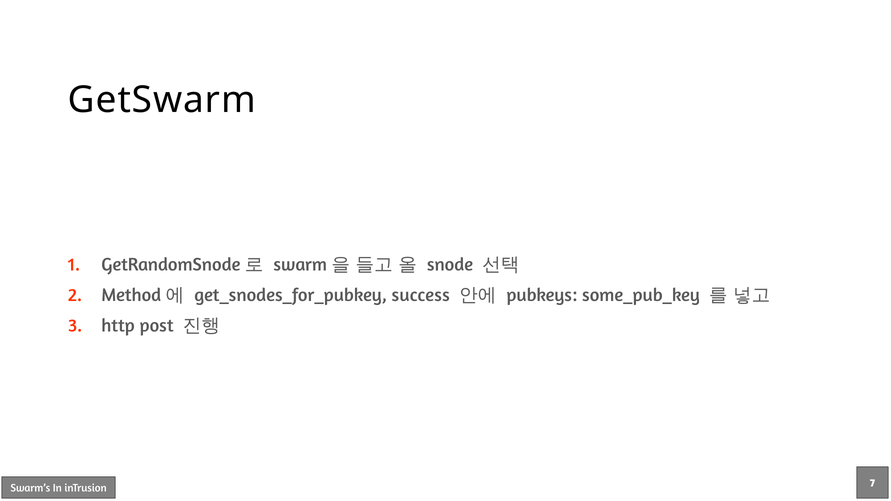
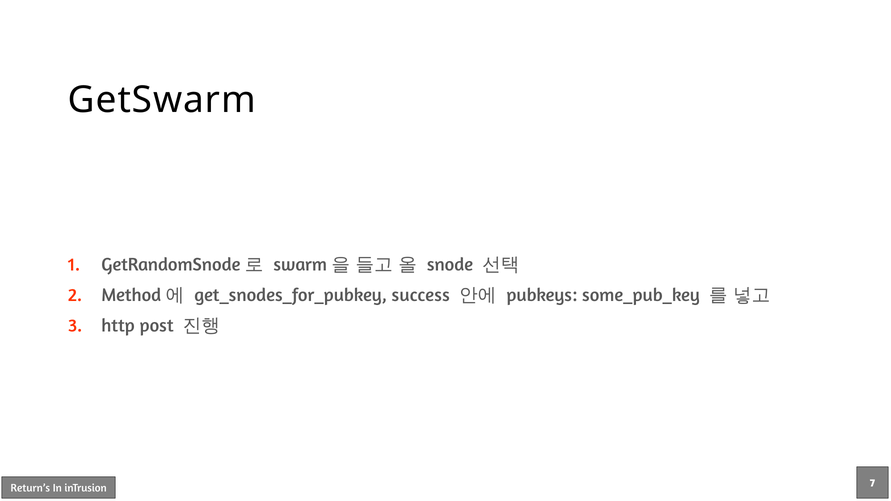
Swarm’s: Swarm’s -> Return’s
